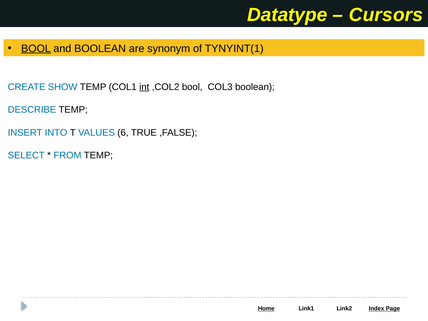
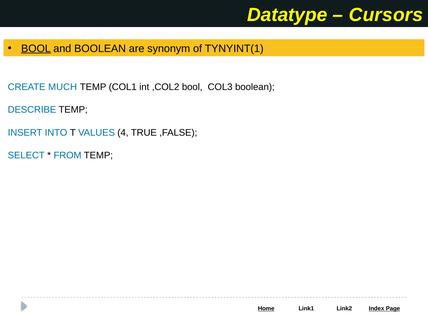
SHOW: SHOW -> MUCH
int underline: present -> none
6: 6 -> 4
